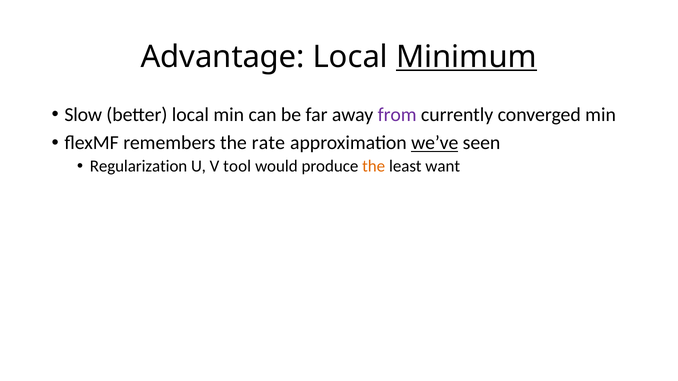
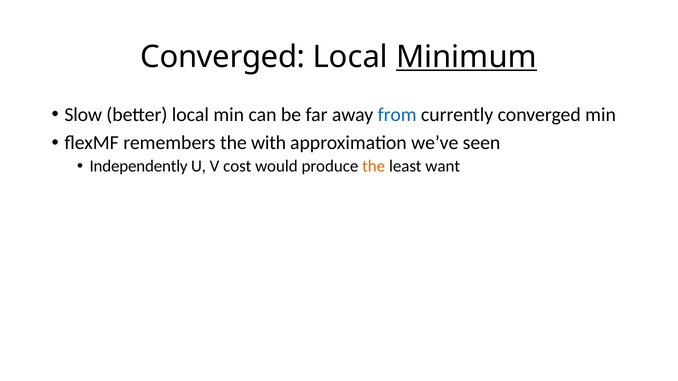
Advantage at (223, 57): Advantage -> Converged
from colour: purple -> blue
rate: rate -> with
we’ve underline: present -> none
Regularization: Regularization -> Independently
tool: tool -> cost
